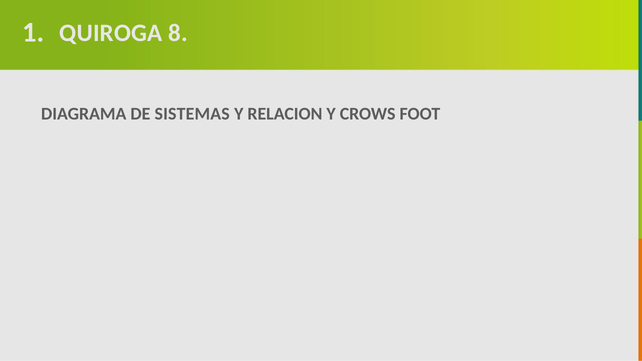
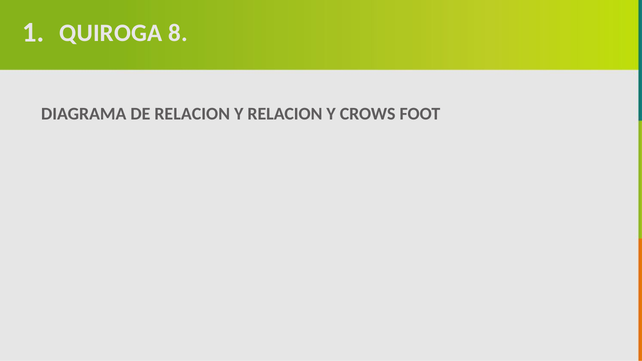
DE SISTEMAS: SISTEMAS -> RELACION
